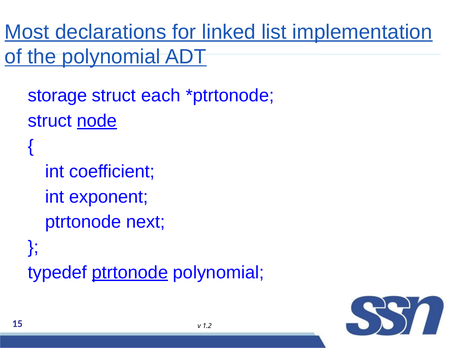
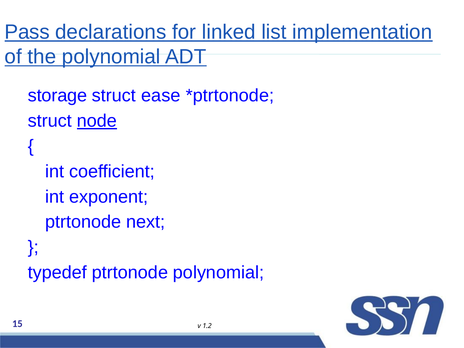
Most: Most -> Pass
each: each -> ease
ptrtonode at (130, 273) underline: present -> none
